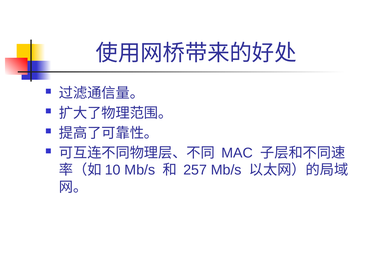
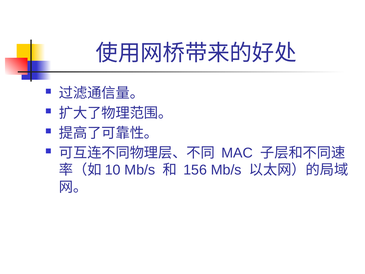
257: 257 -> 156
